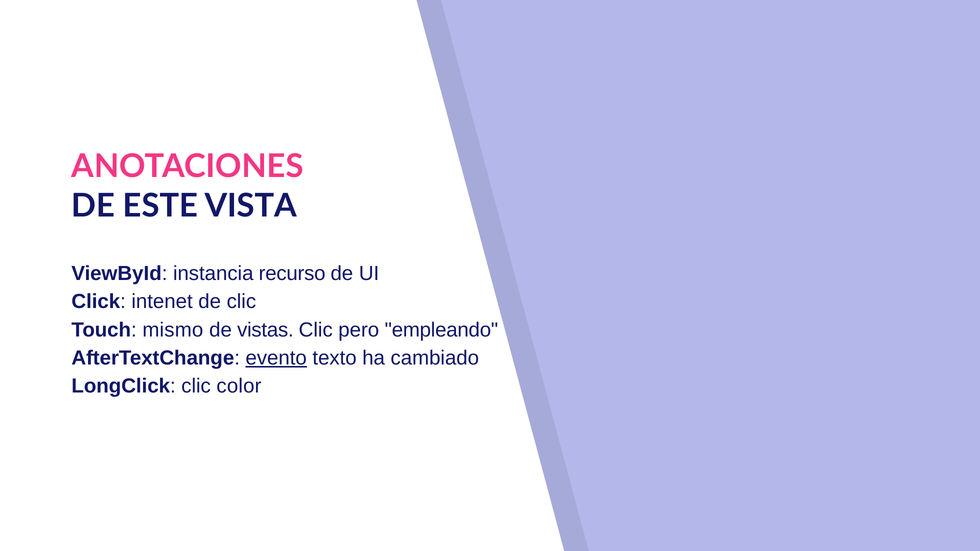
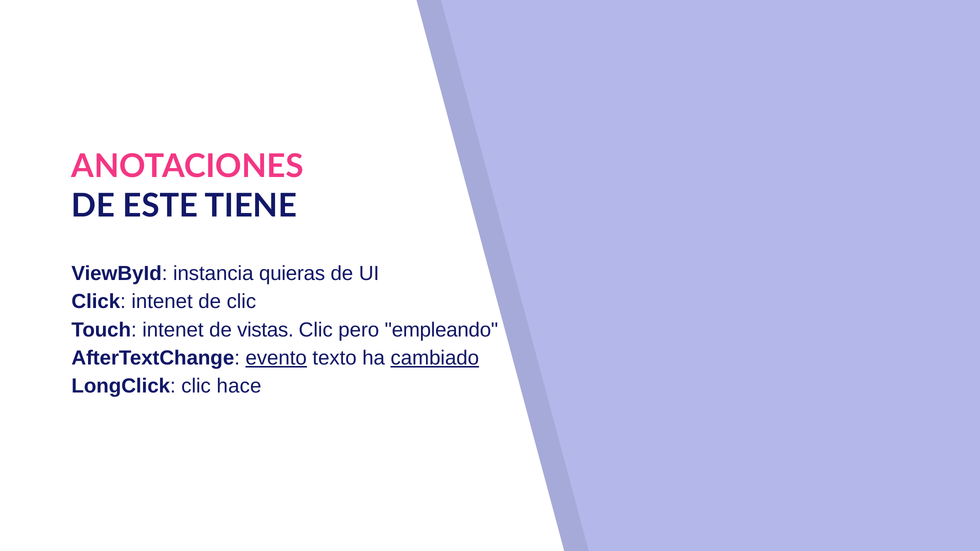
VISTA: VISTA -> TIENE
recurso: recurso -> quieras
Touch mismo: mismo -> intenet
cambiado underline: none -> present
color: color -> hace
